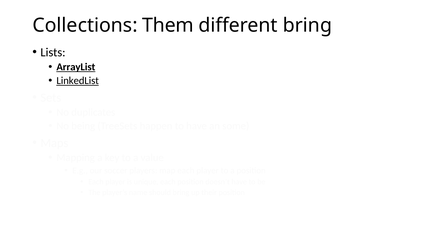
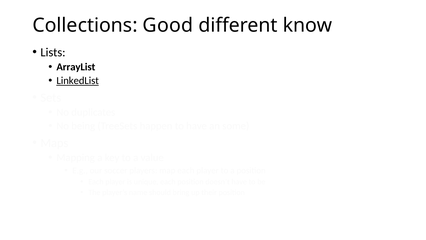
Them: Them -> Good
different bring: bring -> know
ArrayList underline: present -> none
